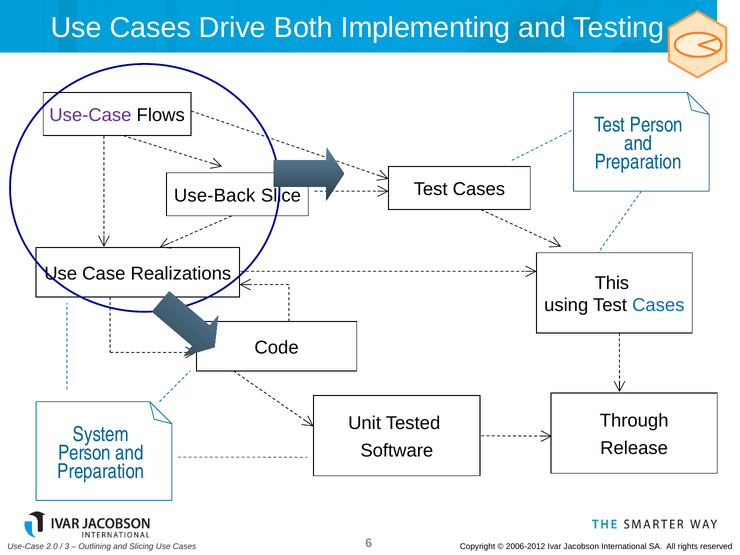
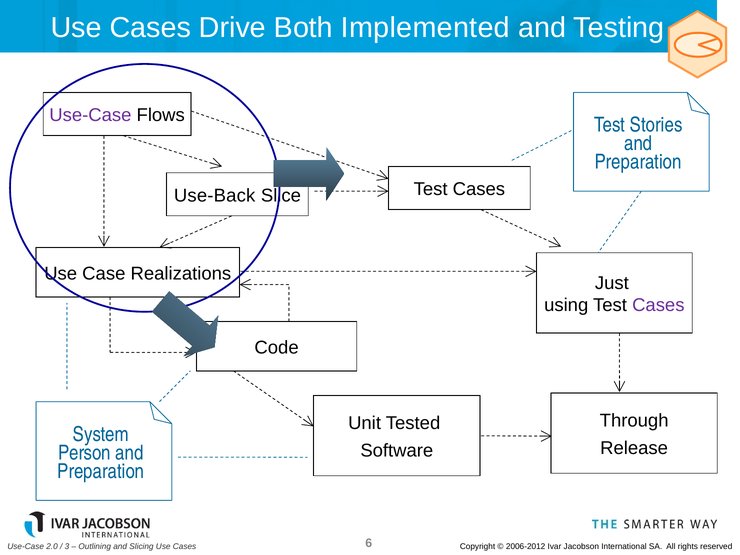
Implementing: Implementing -> Implemented
Test Person: Person -> Stories
This: This -> Just
Cases at (658, 305) colour: blue -> purple
